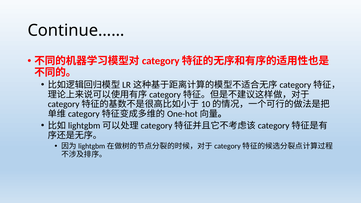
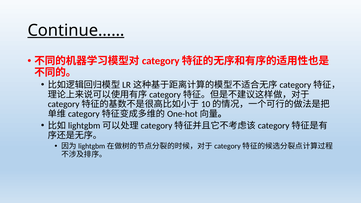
Continue…… underline: none -> present
